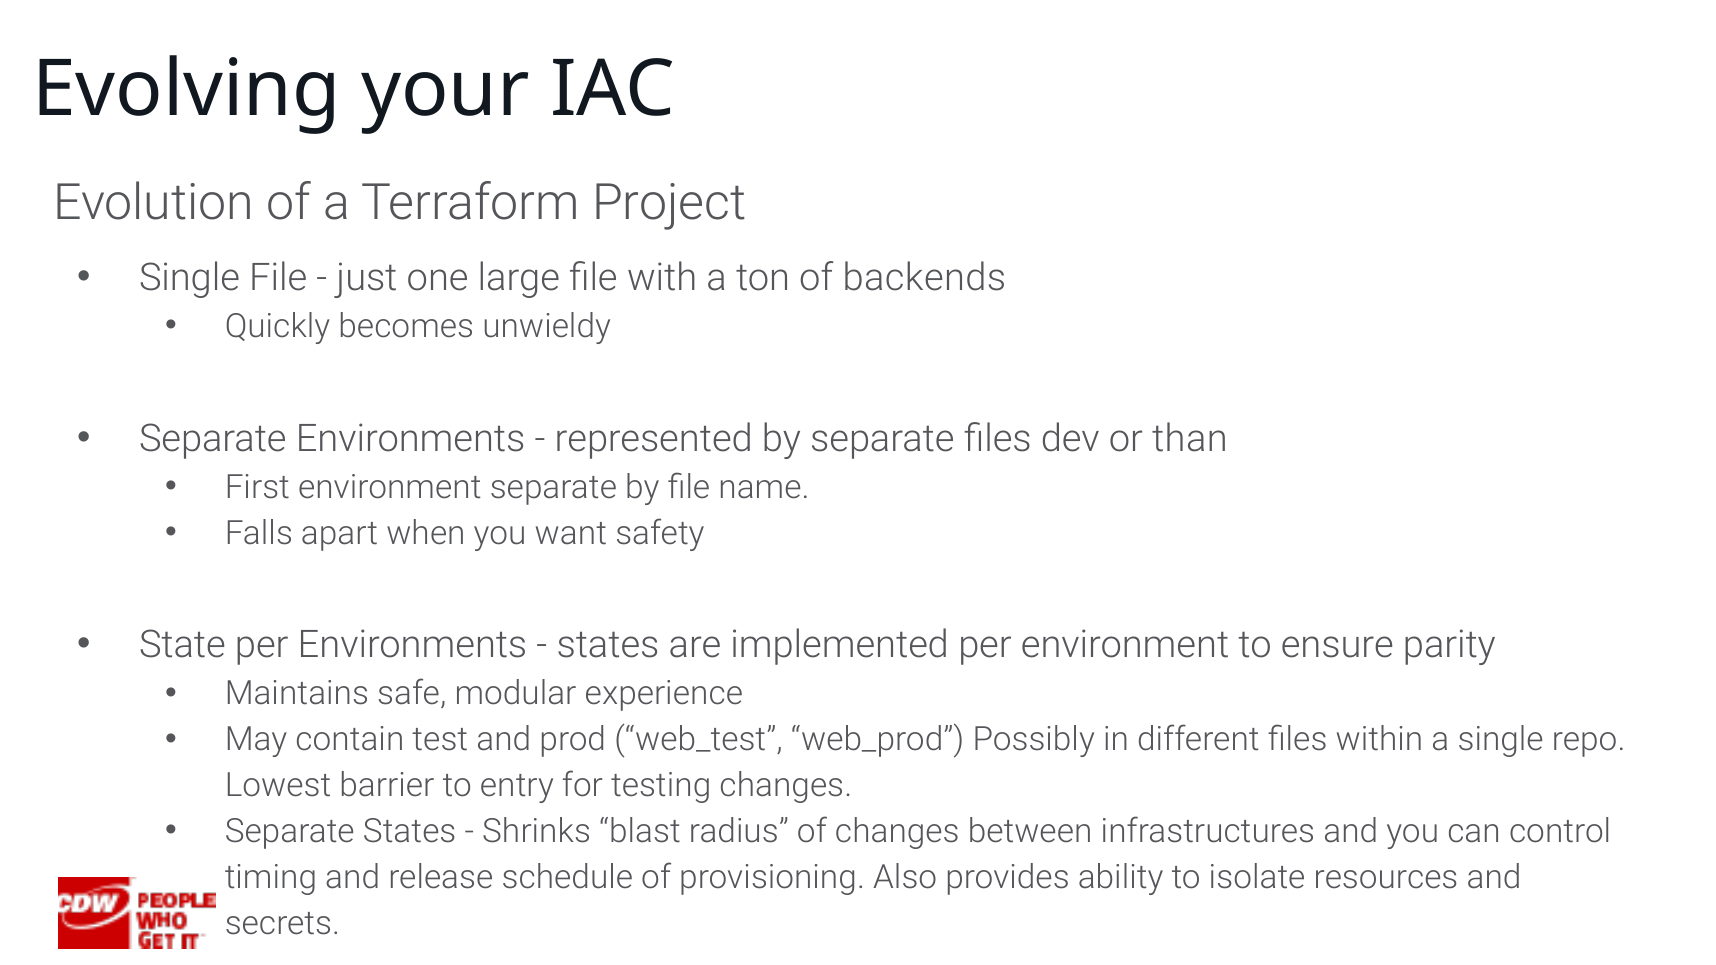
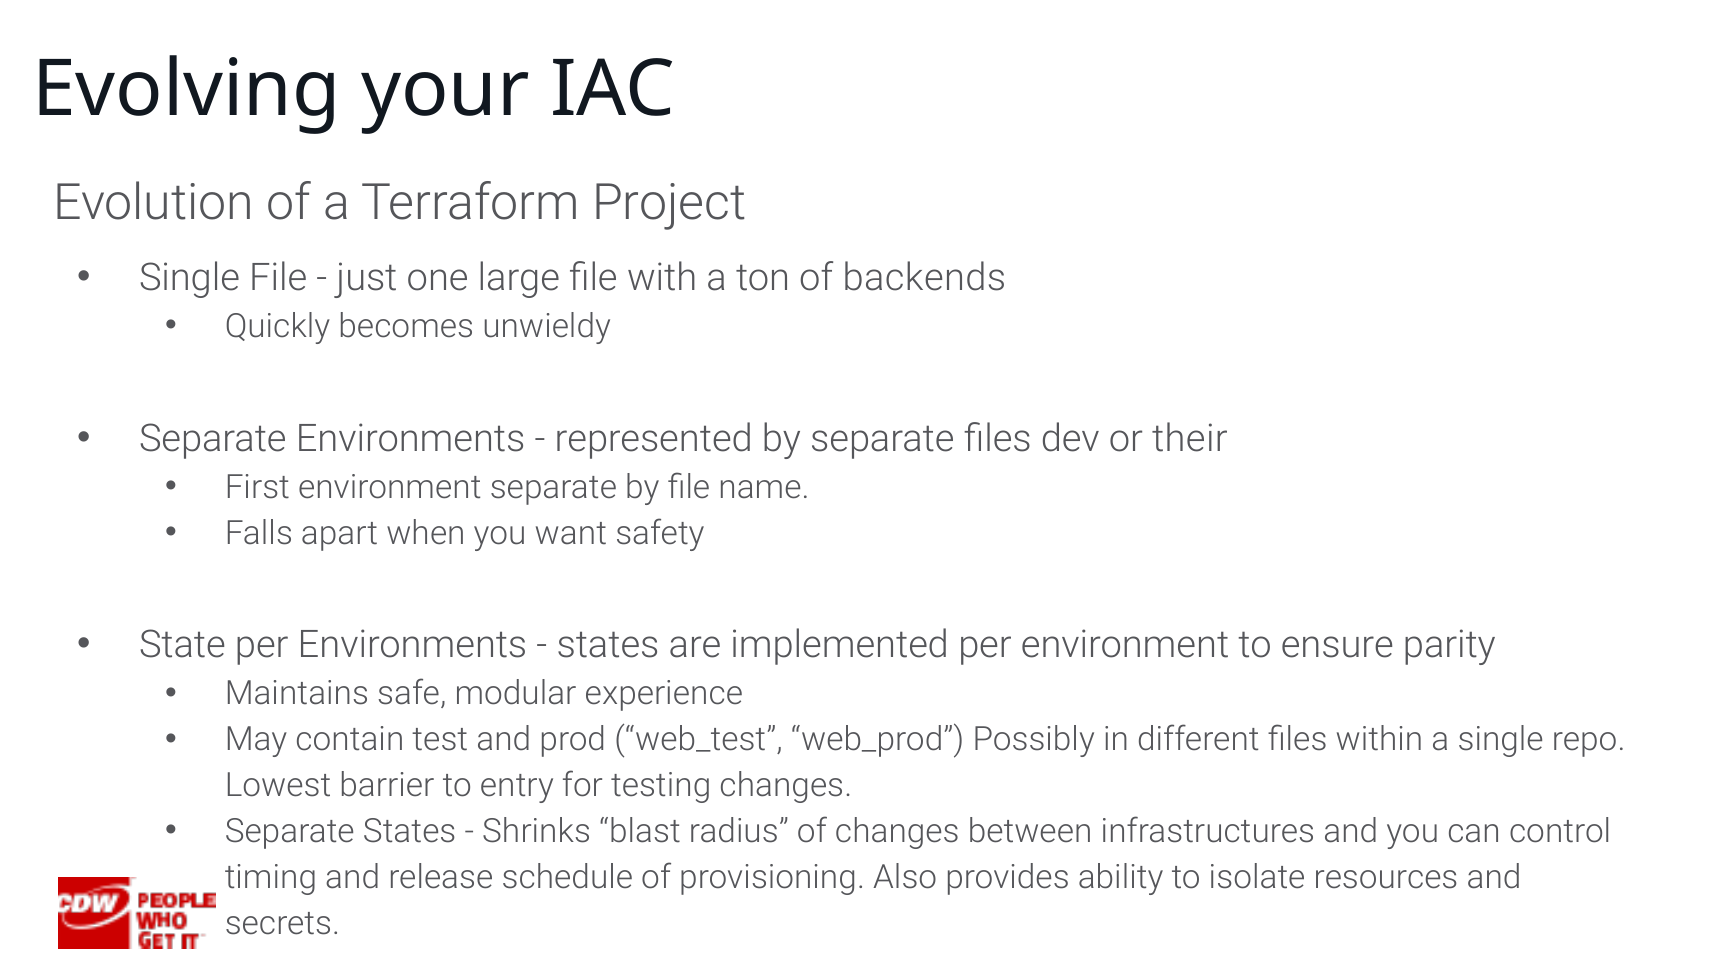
than: than -> their
